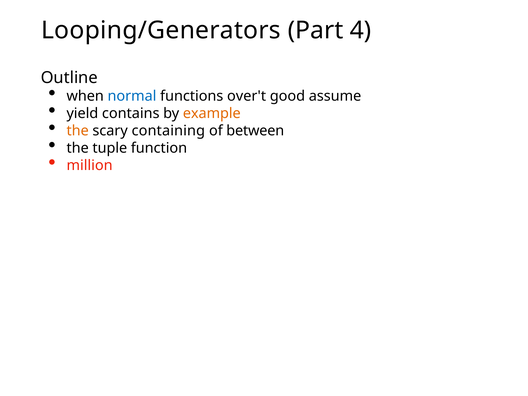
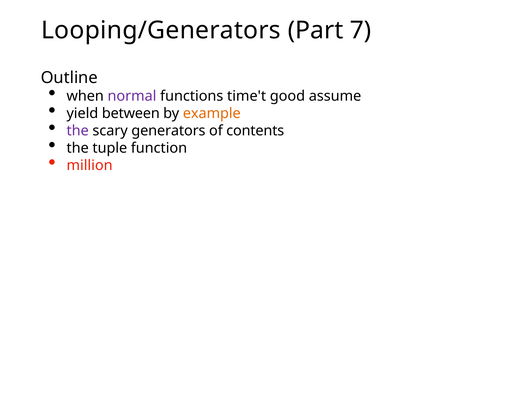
4: 4 -> 7
normal colour: blue -> purple
over't: over't -> time't
contains: contains -> between
the at (78, 131) colour: orange -> purple
containing: containing -> generators
between: between -> contents
